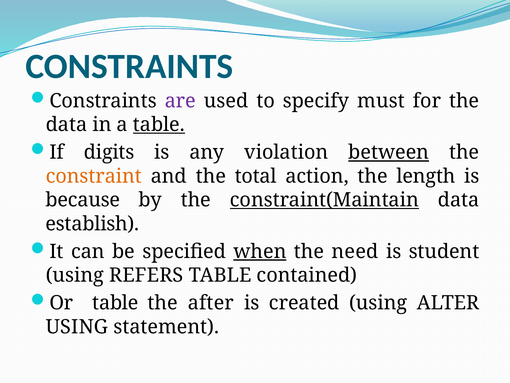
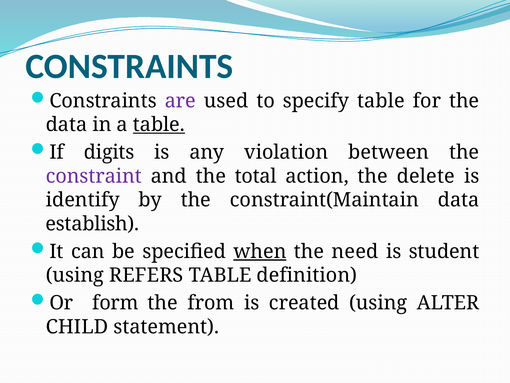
specify must: must -> table
between underline: present -> none
constraint colour: orange -> purple
length: length -> delete
because: because -> identify
constraint(Maintain underline: present -> none
contained: contained -> definition
Or table: table -> form
after: after -> from
USING at (77, 326): USING -> CHILD
